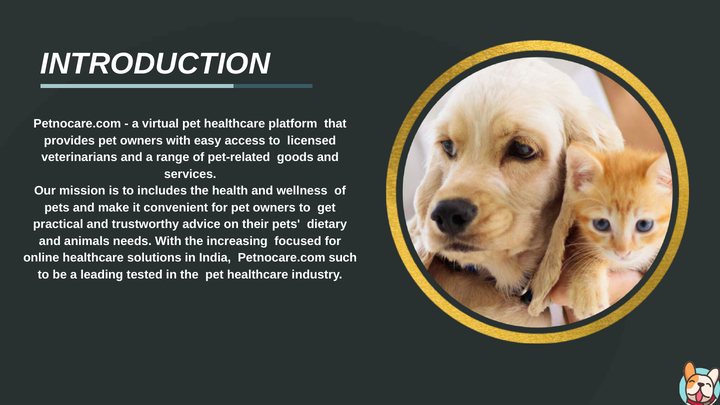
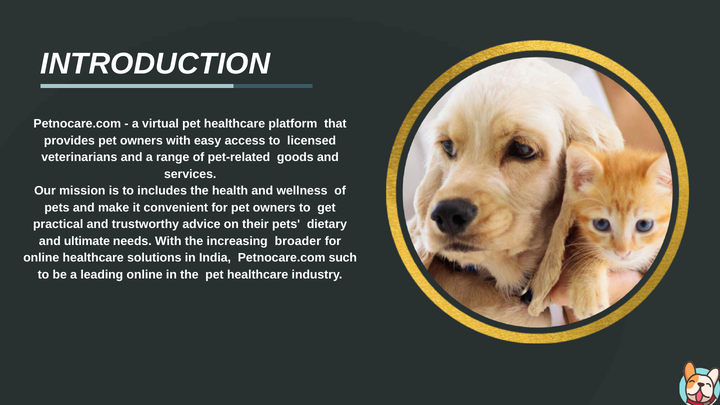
animals: animals -> ultimate
focused: focused -> broader
leading tested: tested -> online
